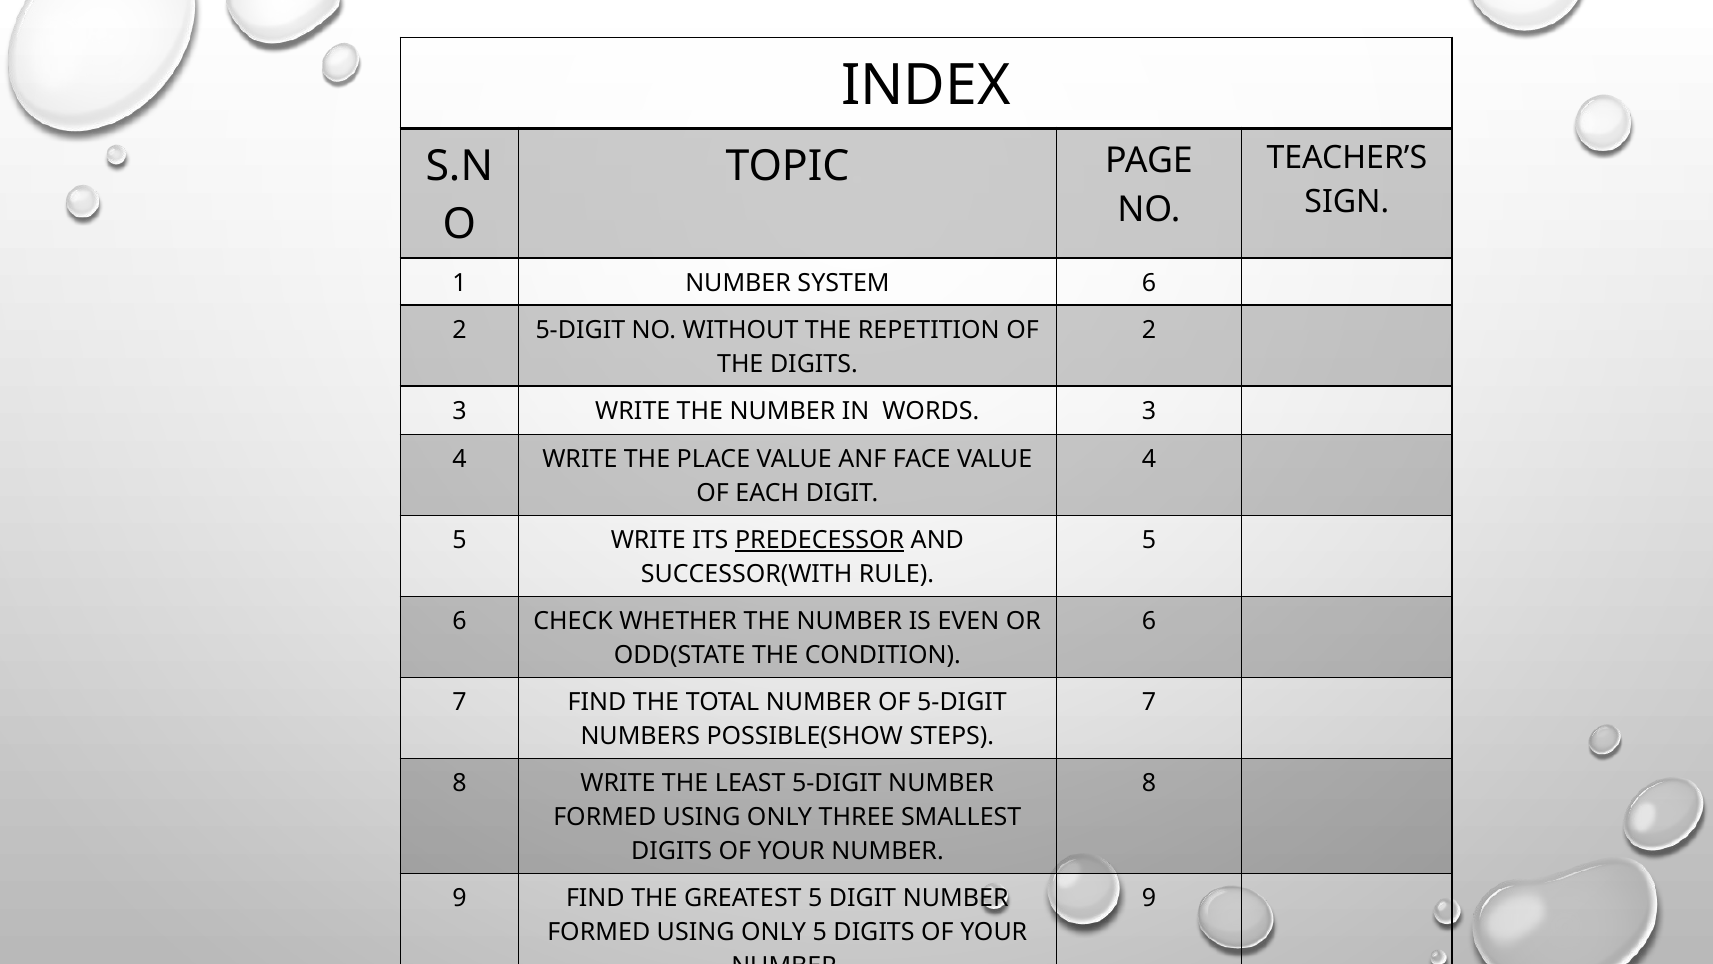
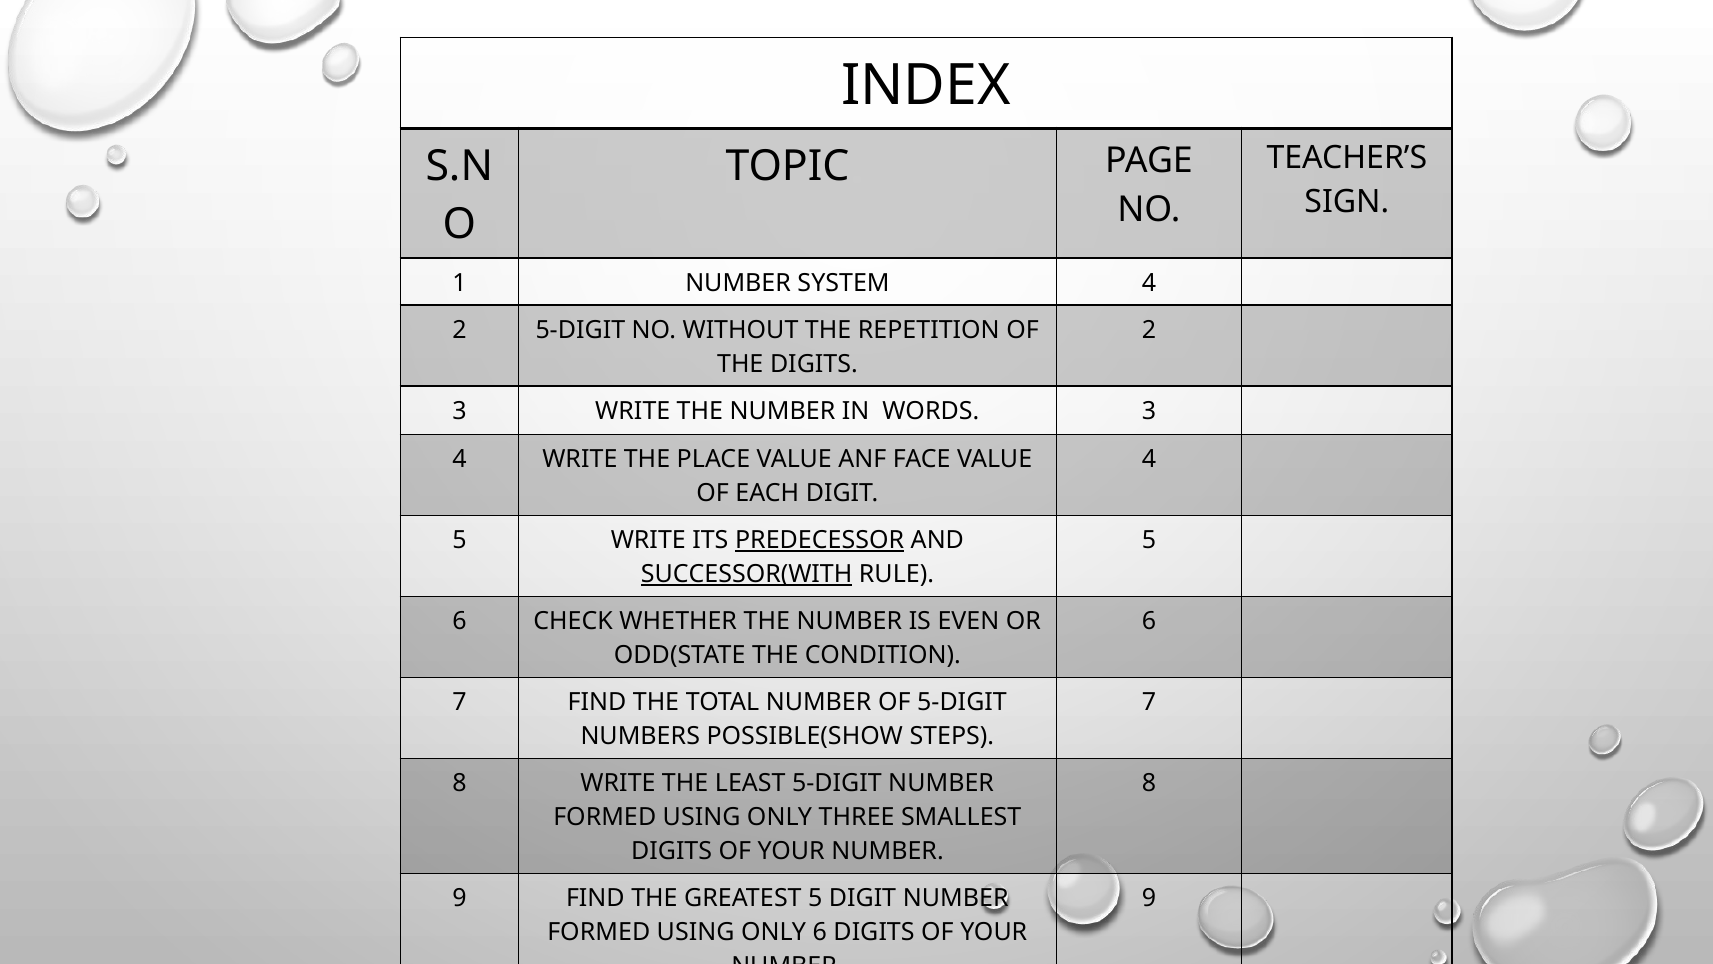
SYSTEM 6: 6 -> 4
SUCCESSOR(WITH underline: none -> present
ONLY 5: 5 -> 6
